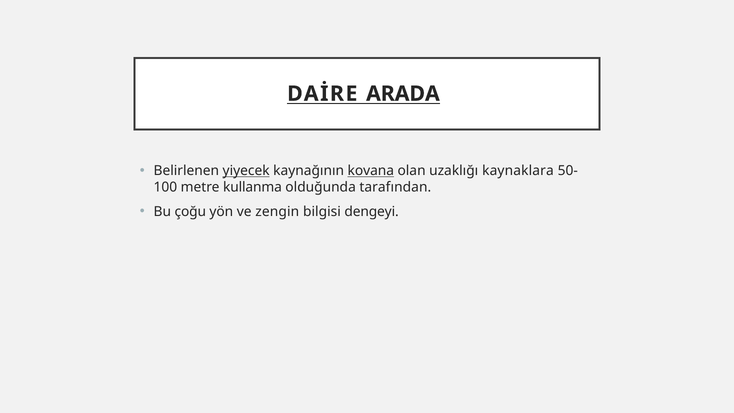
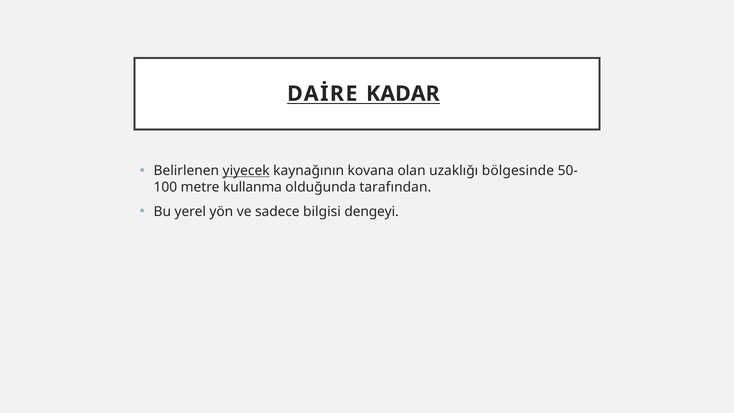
ARADA: ARADA -> KADAR
kovana underline: present -> none
kaynaklara: kaynaklara -> bölgesinde
çoğu: çoğu -> yerel
zengin: zengin -> sadece
